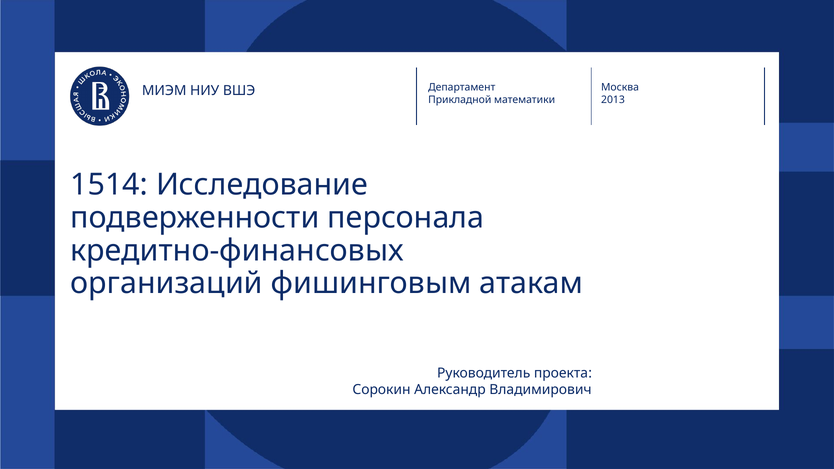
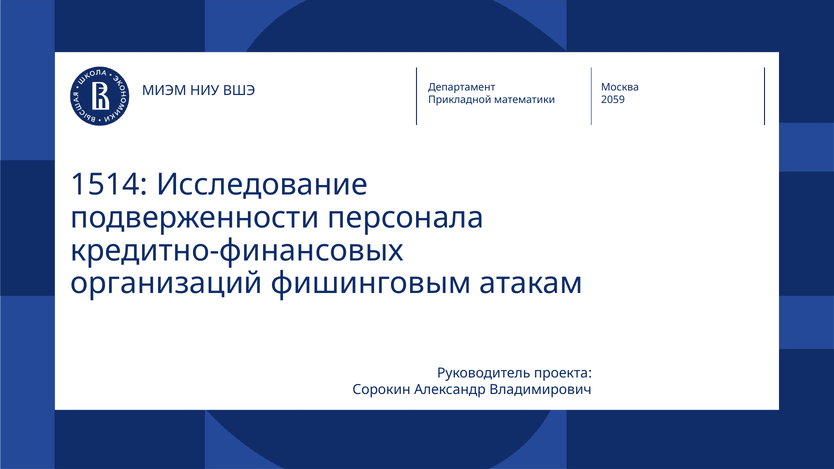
2013: 2013 -> 2059
